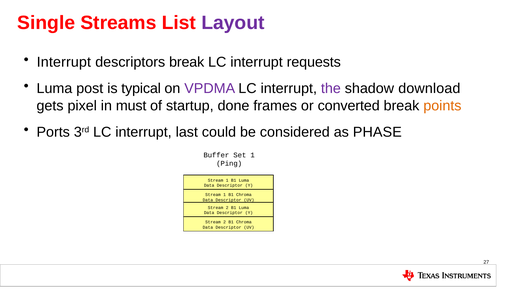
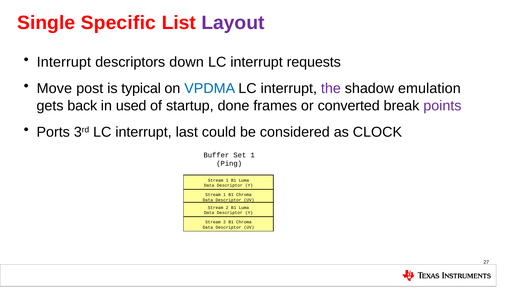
Streams: Streams -> Specific
descriptors break: break -> down
Luma at (54, 89): Luma -> Move
VPDMA colour: purple -> blue
download: download -> emulation
pixel: pixel -> back
must: must -> used
points colour: orange -> purple
PHASE: PHASE -> CLOCK
